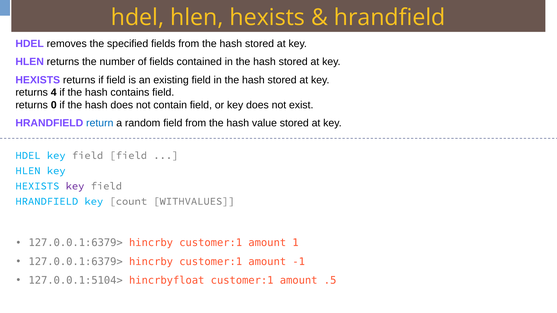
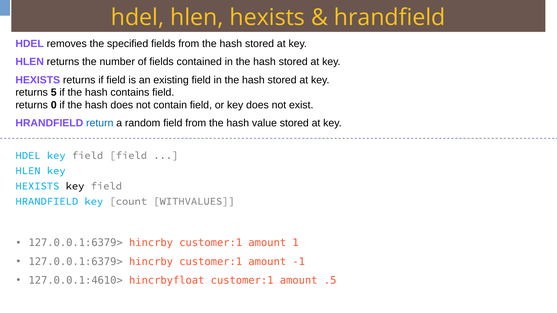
4: 4 -> 5
key at (75, 186) colour: purple -> black
127.0.0.1:5104>: 127.0.0.1:5104> -> 127.0.0.1:4610>
